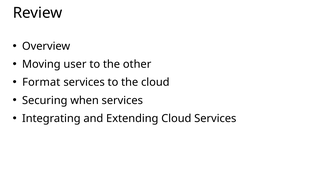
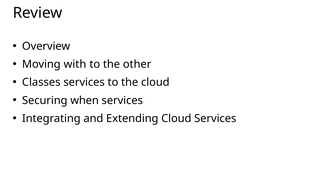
user: user -> with
Format: Format -> Classes
